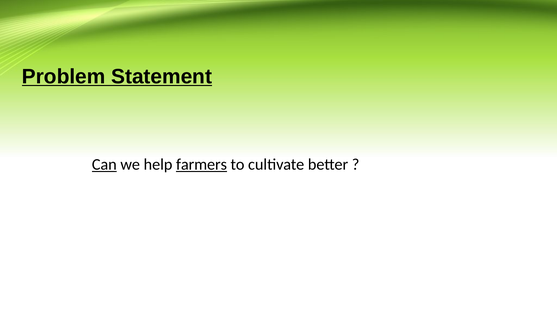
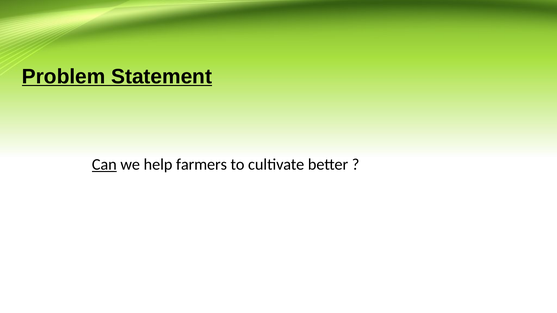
farmers underline: present -> none
